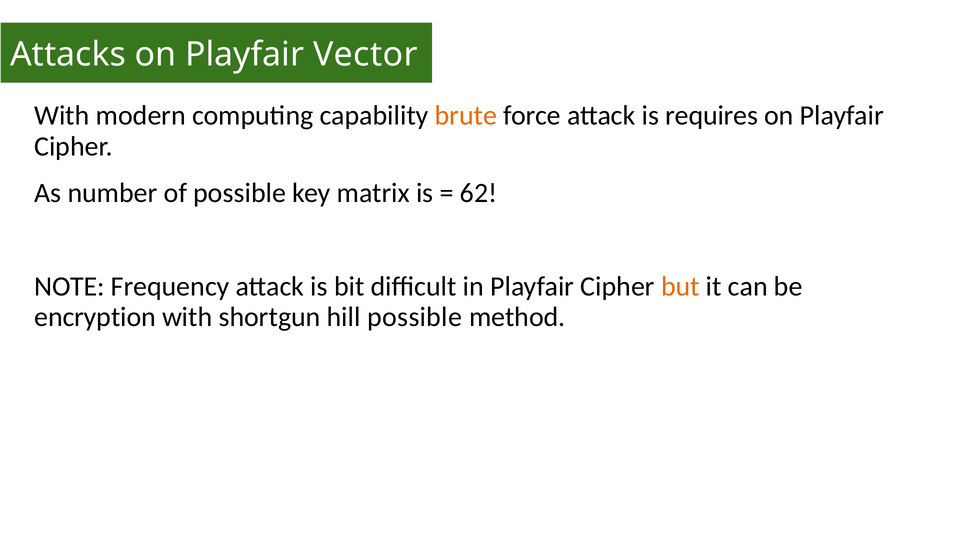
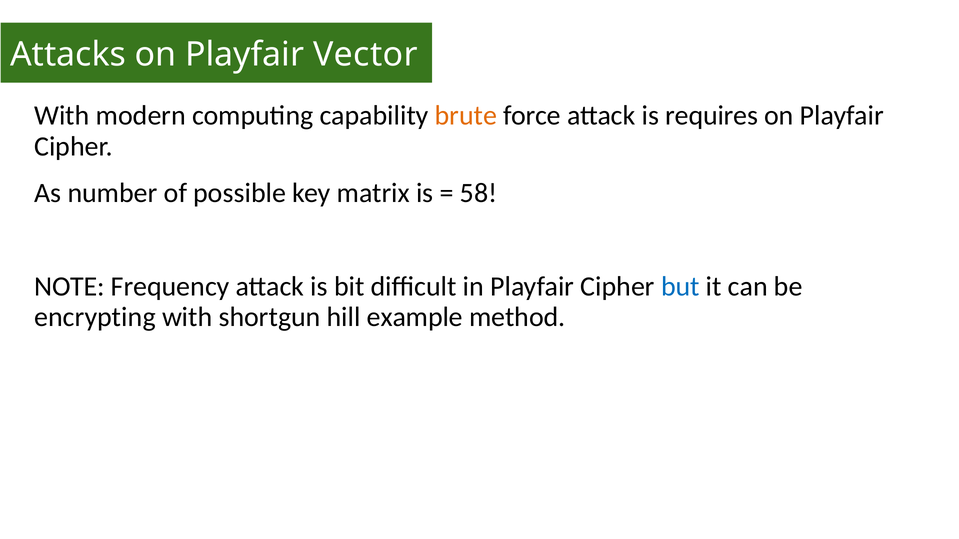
62: 62 -> 58
but colour: orange -> blue
encryption: encryption -> encrypting
hill possible: possible -> example
